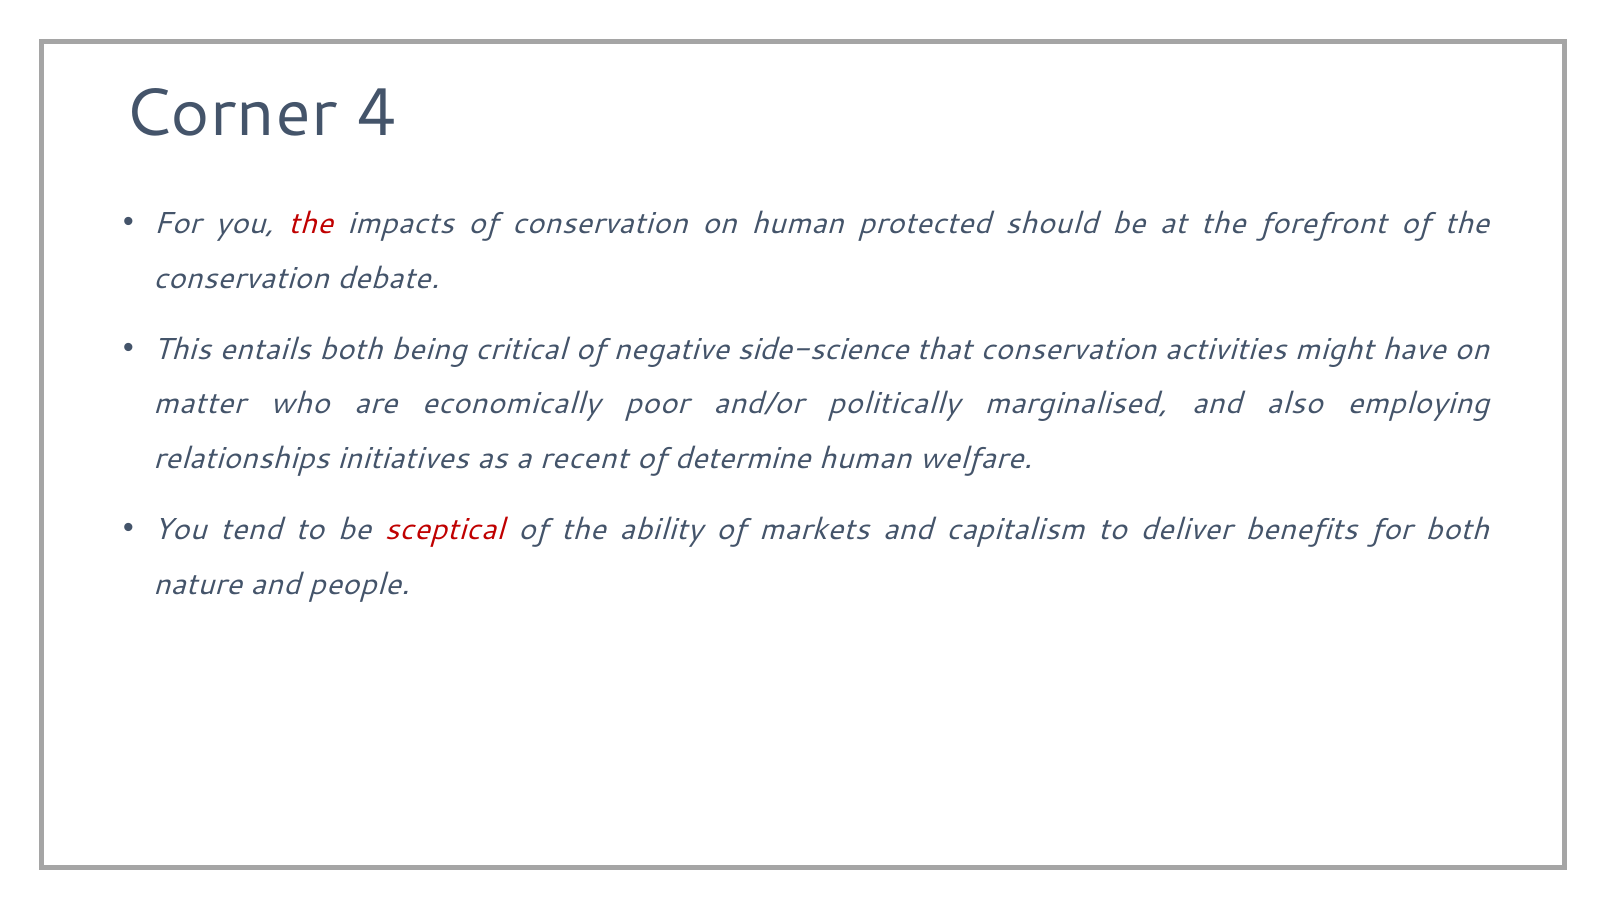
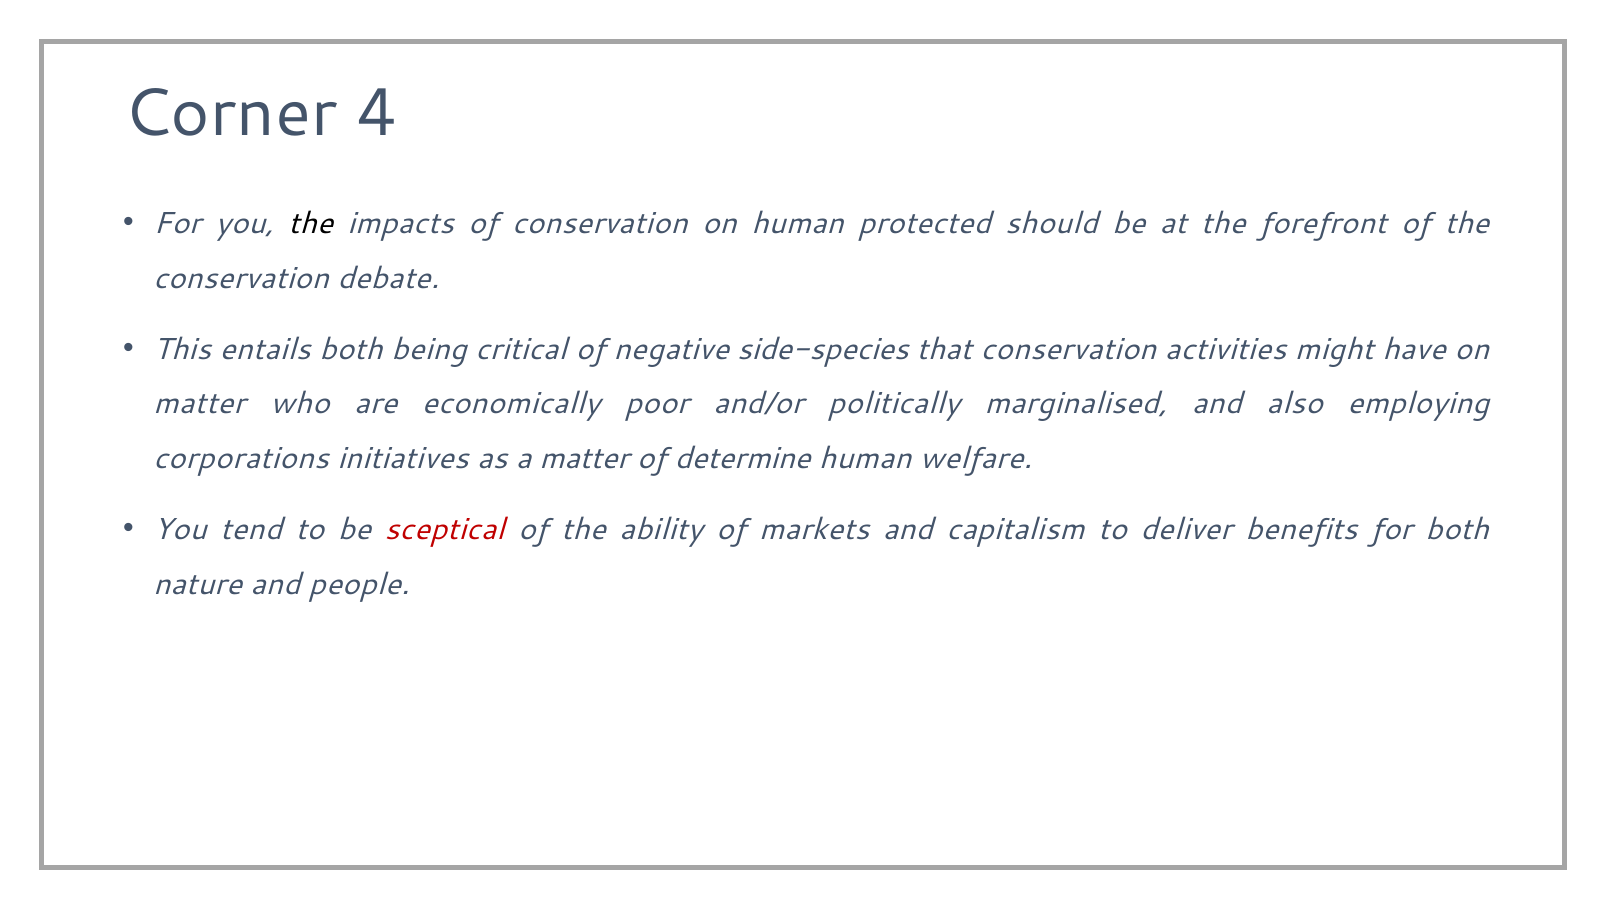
the at (311, 224) colour: red -> black
side-science: side-science -> side-species
relationships: relationships -> corporations
a recent: recent -> matter
